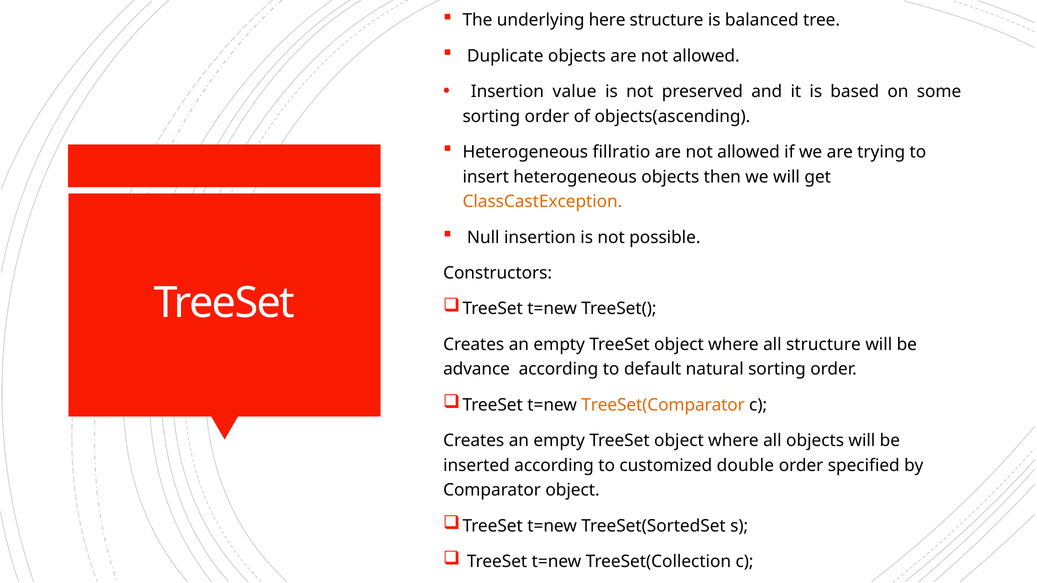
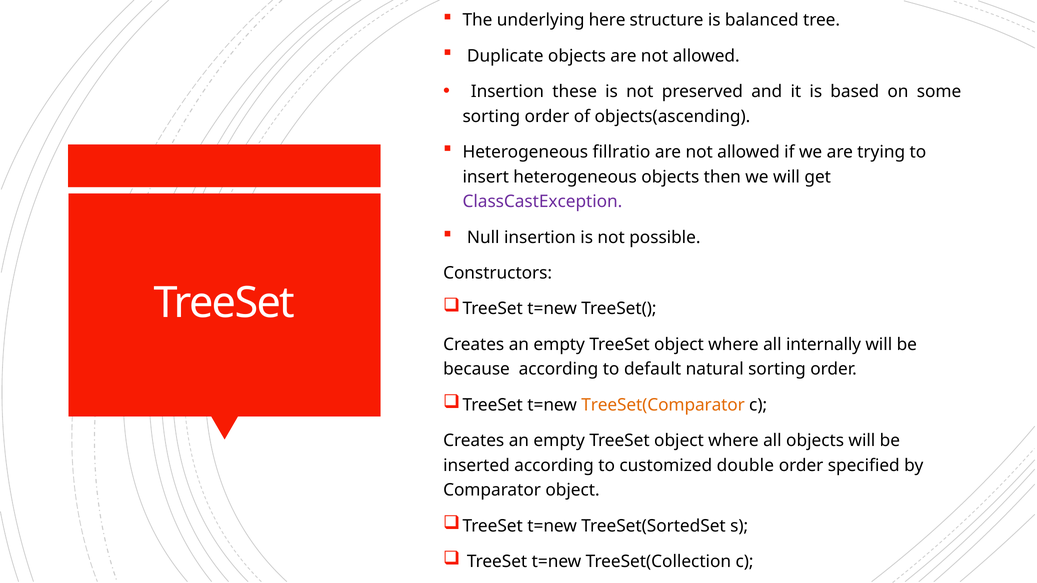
value: value -> these
ClassCastException colour: orange -> purple
all structure: structure -> internally
advance: advance -> because
